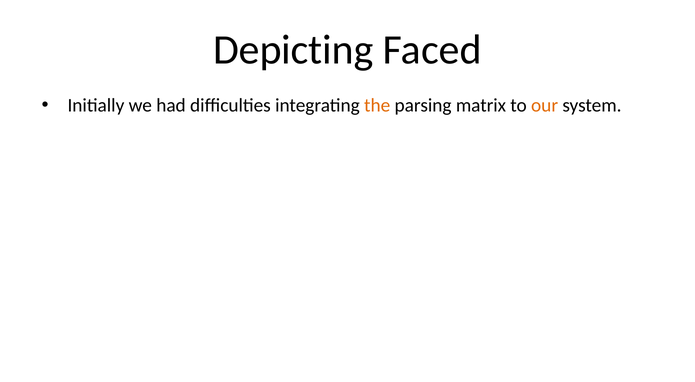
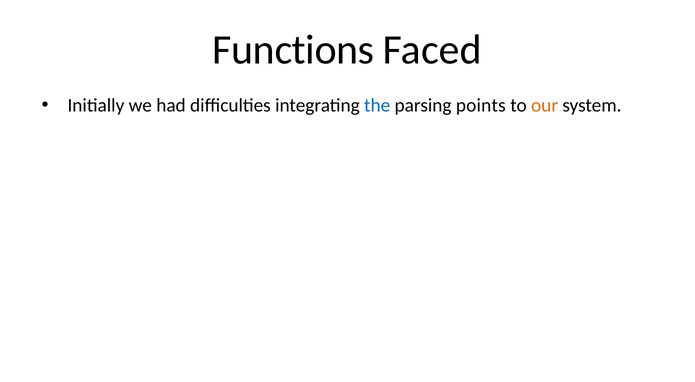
Depicting: Depicting -> Functions
the colour: orange -> blue
matrix: matrix -> points
